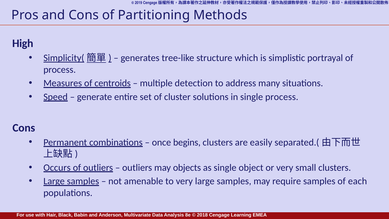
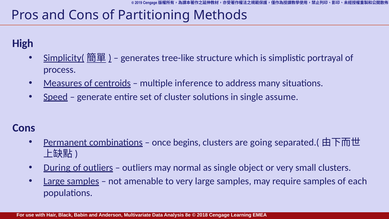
detection: detection -> inference
single process: process -> assume
easily: easily -> going
Occurs: Occurs -> During
objects: objects -> normal
